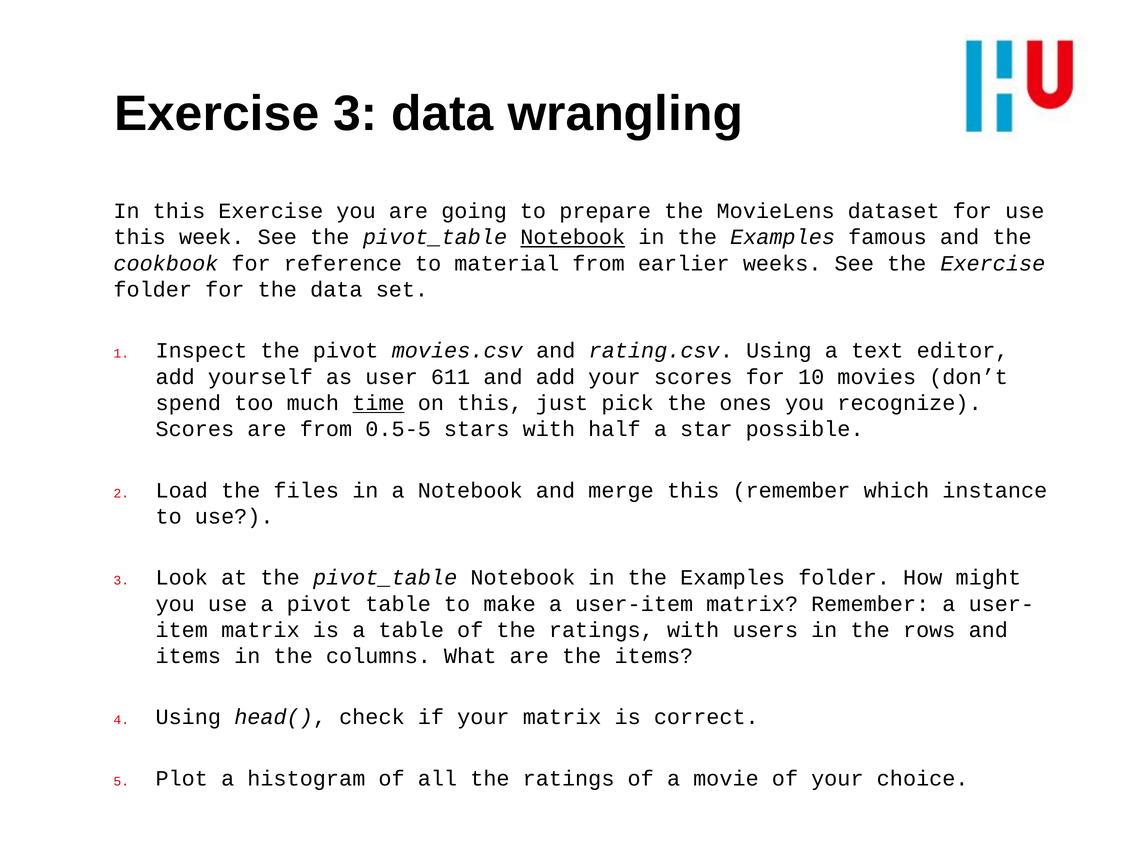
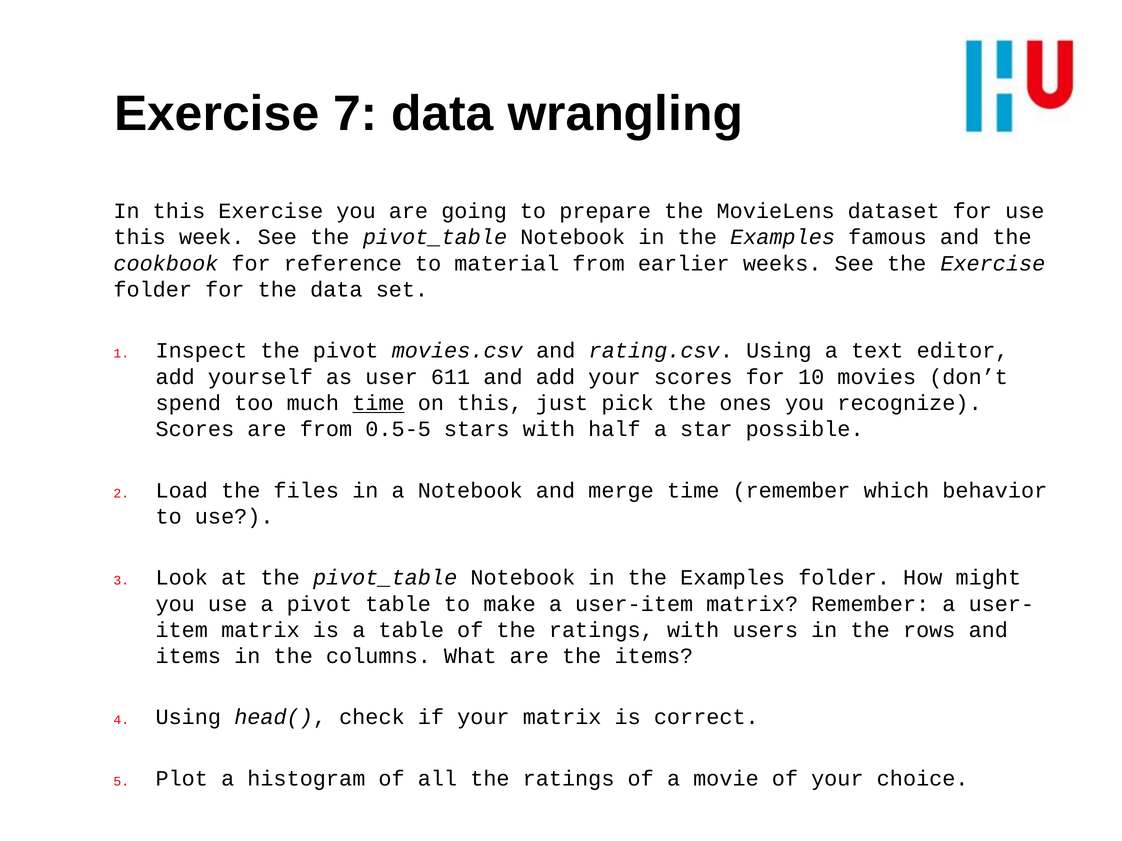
Exercise 3: 3 -> 7
Notebook at (573, 237) underline: present -> none
merge this: this -> time
instance: instance -> behavior
